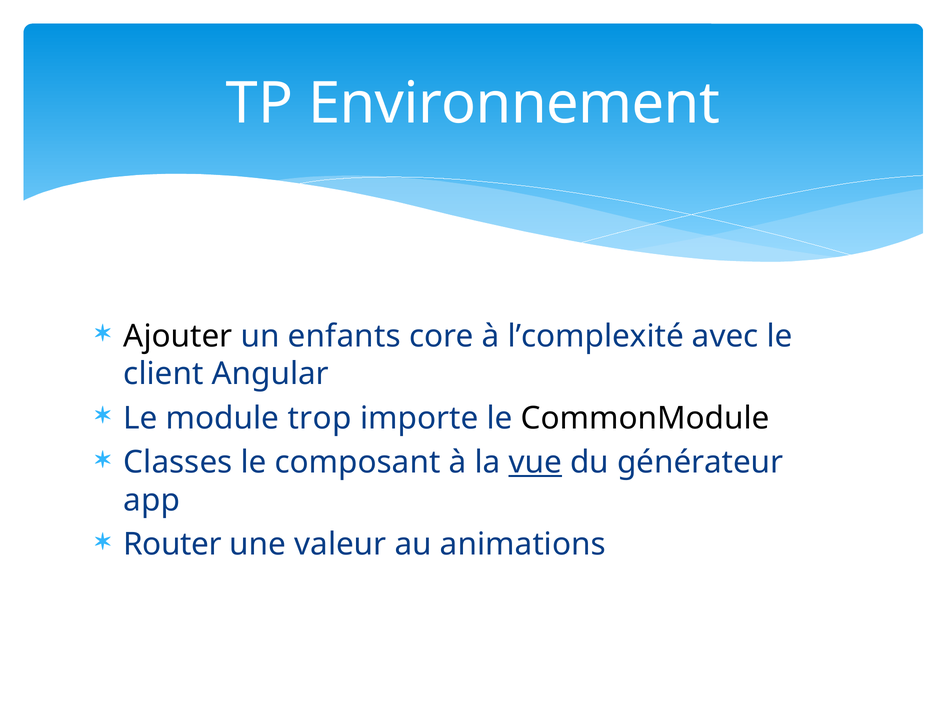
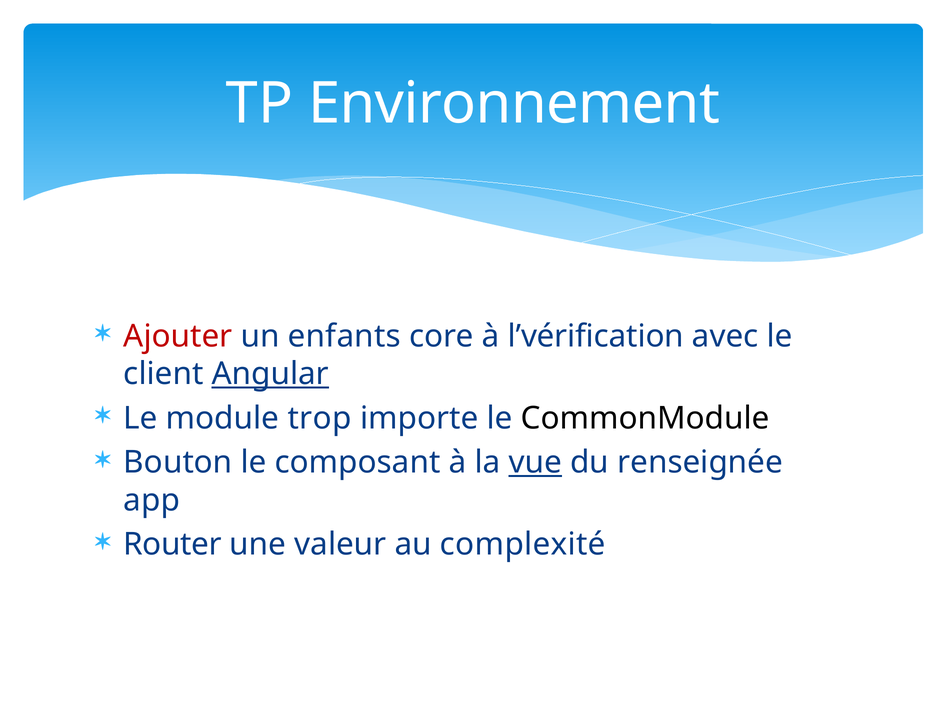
Ajouter colour: black -> red
l’complexité: l’complexité -> l’vérification
Angular underline: none -> present
Classes: Classes -> Bouton
générateur: générateur -> renseignée
animations: animations -> complexité
